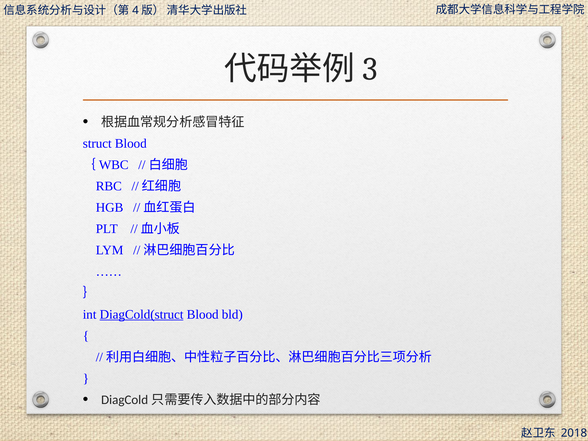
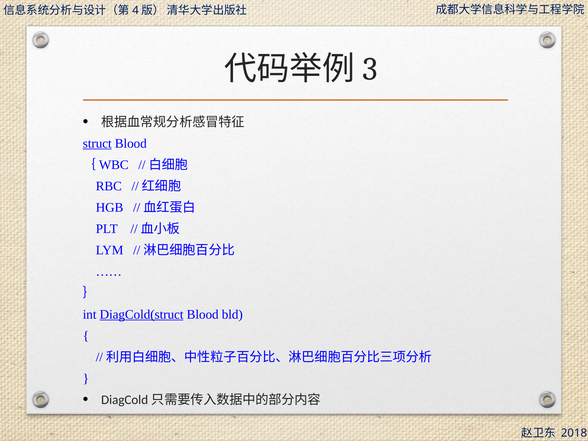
struct underline: none -> present
